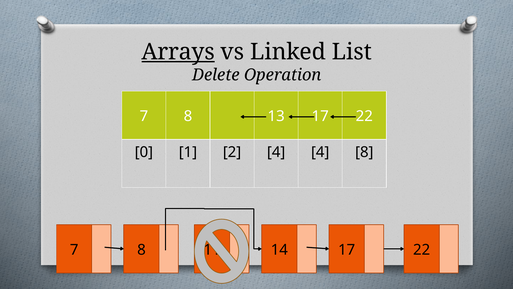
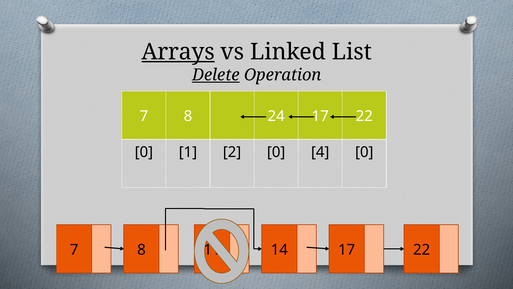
Delete underline: none -> present
13: 13 -> 24
2 4: 4 -> 0
4 8: 8 -> 0
